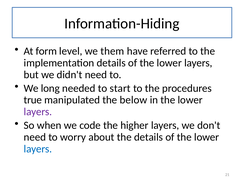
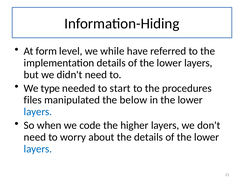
them: them -> while
long: long -> type
true: true -> files
layers at (38, 112) colour: purple -> blue
